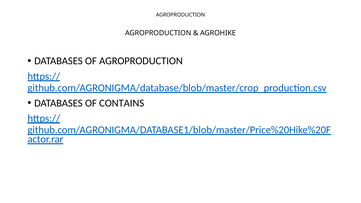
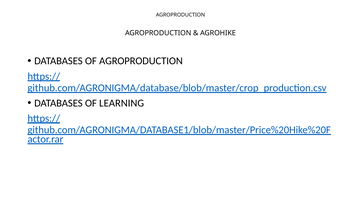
CONTAINS: CONTAINS -> LEARNING
